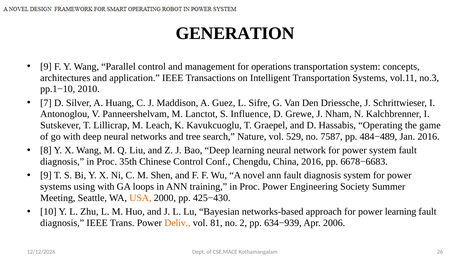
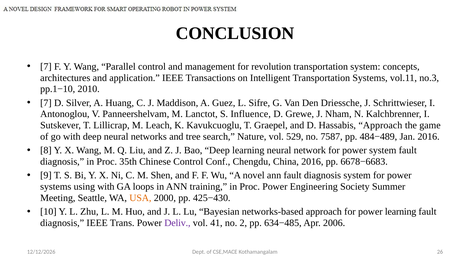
GENERATION: GENERATION -> CONCLUSION
9 at (46, 67): 9 -> 7
operations: operations -> revolution
Hassabis Operating: Operating -> Approach
Deliv colour: orange -> purple
81: 81 -> 41
634−939: 634−939 -> 634−485
